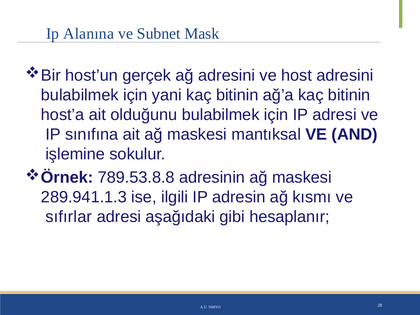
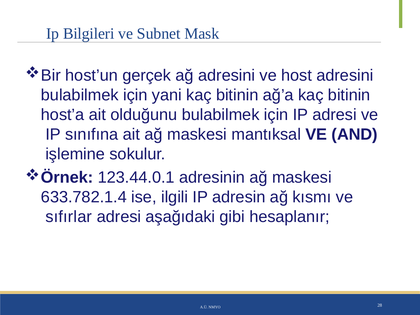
Alanına: Alanına -> Bilgileri
789.53.8.8: 789.53.8.8 -> 123.44.0.1
289.941.1.3: 289.941.1.3 -> 633.782.1.4
